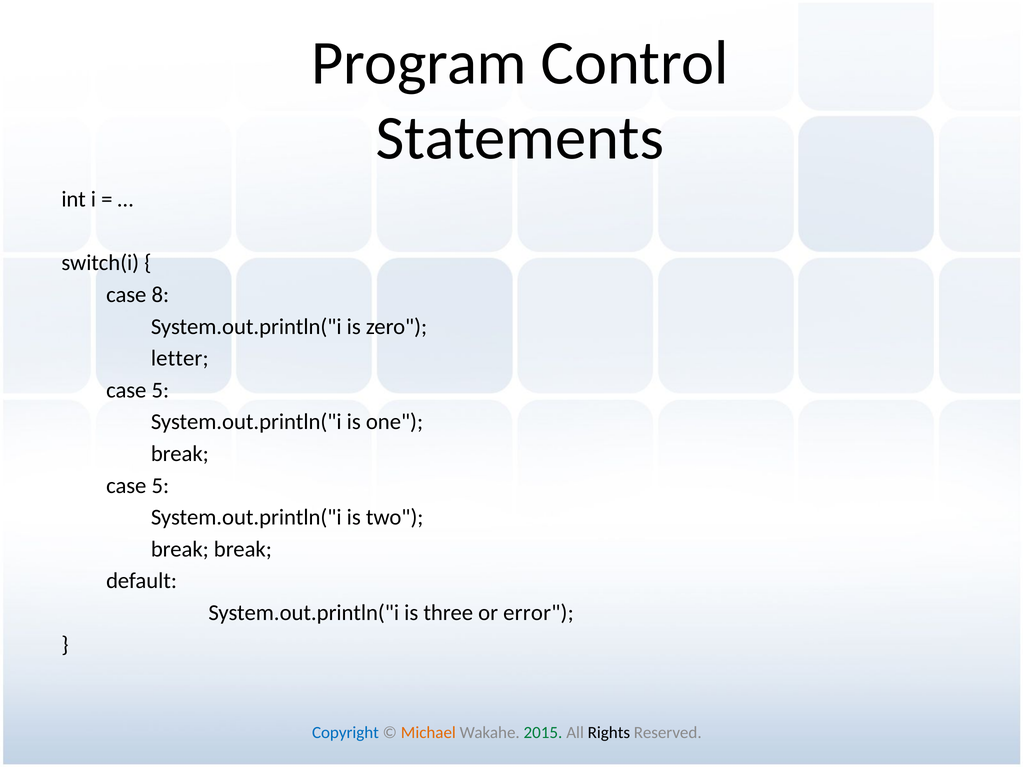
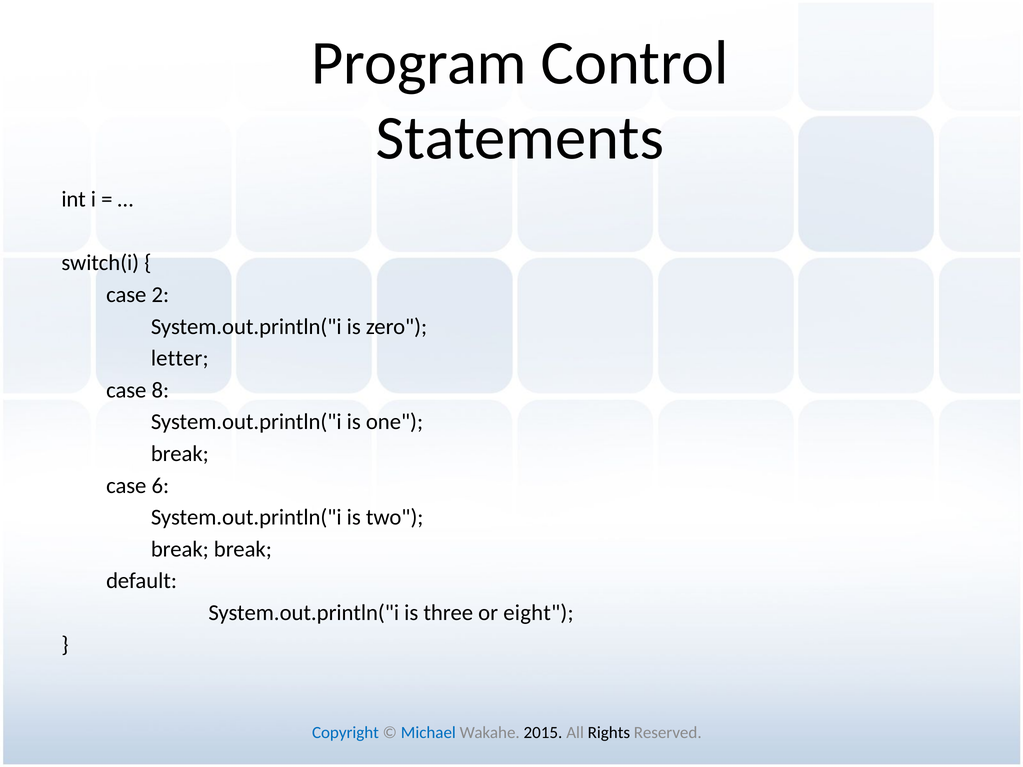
8: 8 -> 2
5 at (160, 390): 5 -> 8
5 at (160, 486): 5 -> 6
error: error -> eight
Michael colour: orange -> blue
2015 colour: green -> black
